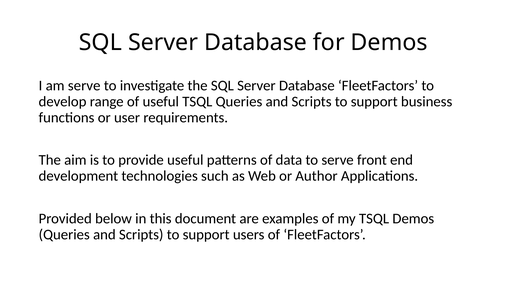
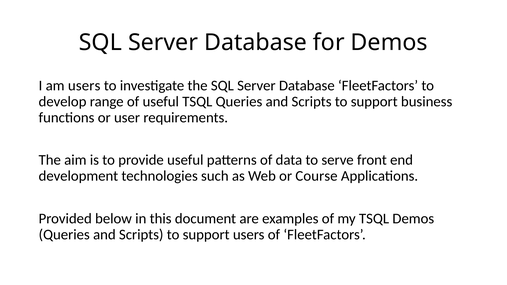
am serve: serve -> users
Author: Author -> Course
